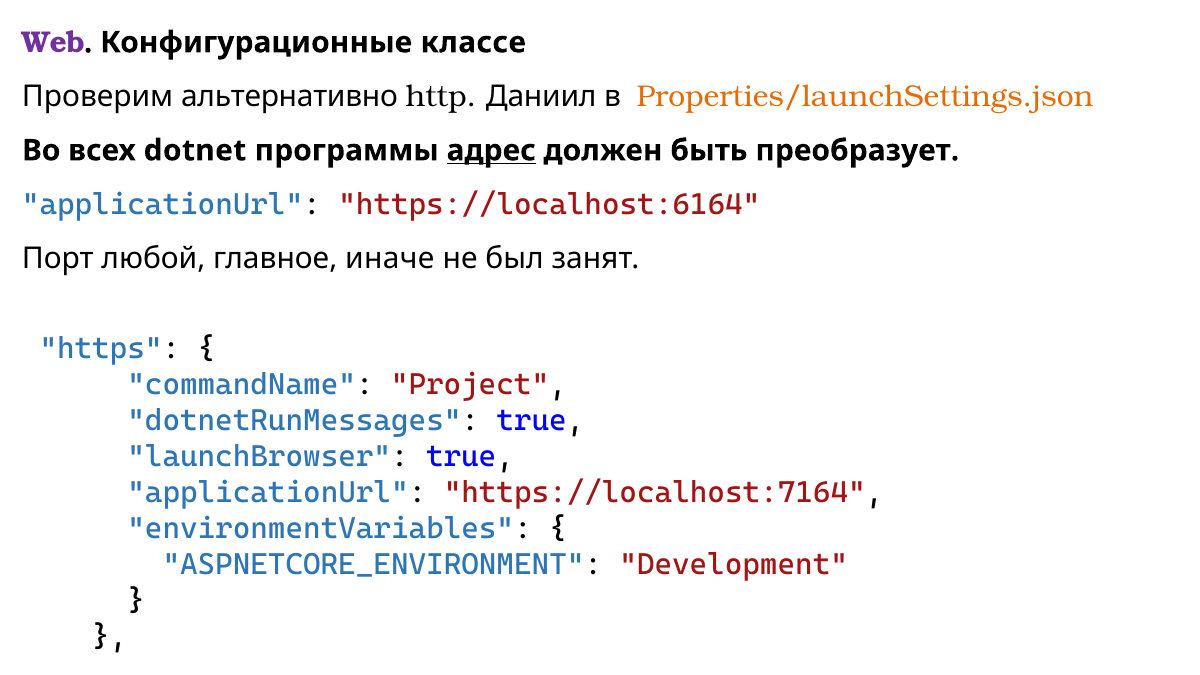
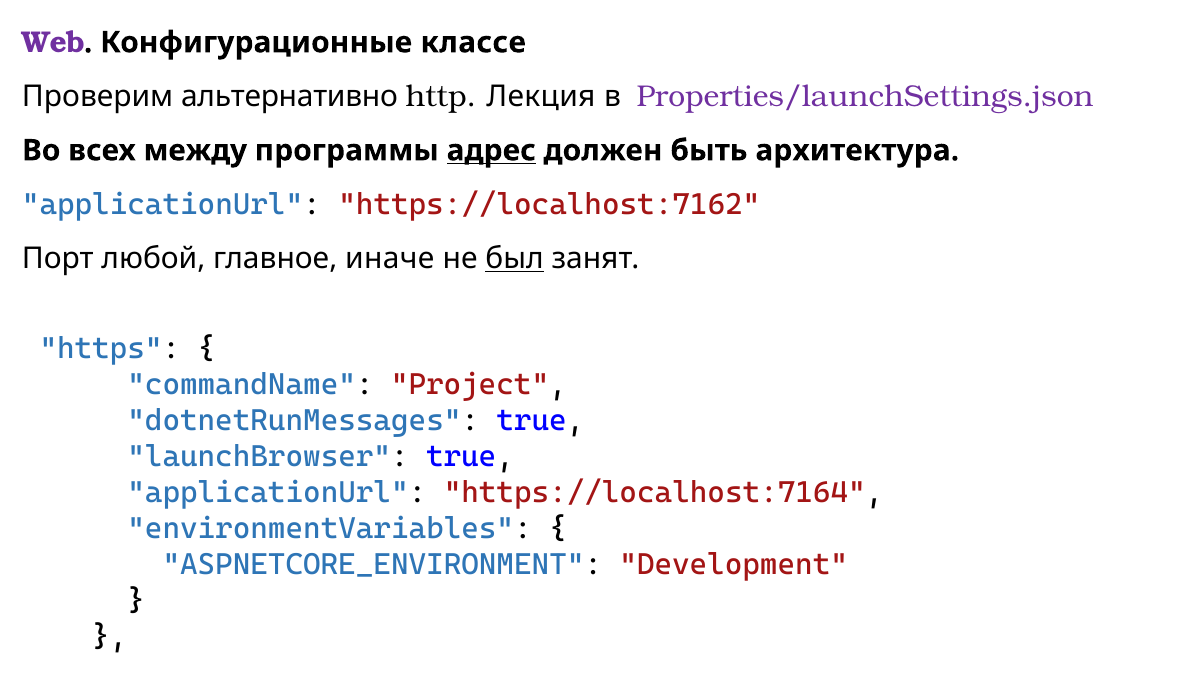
Даниил: Даниил -> Лекция
Properties/launchSettings.json colour: orange -> purple
dotnet: dotnet -> между
преобразует: преобразует -> архитектура
https://localhost:6164: https://localhost:6164 -> https://localhost:7162
был underline: none -> present
